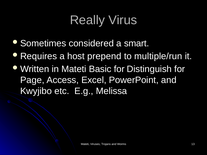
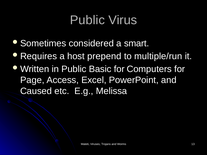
Really at (87, 20): Really -> Public
in Mateti: Mateti -> Public
Distinguish: Distinguish -> Computers
Kwyjibo: Kwyjibo -> Caused
